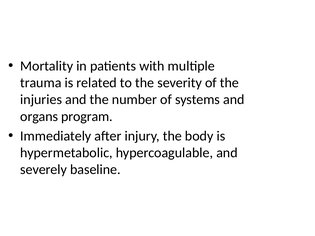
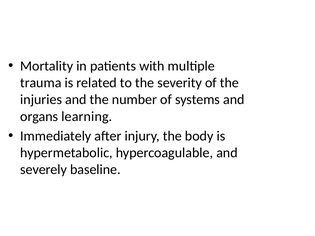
program: program -> learning
